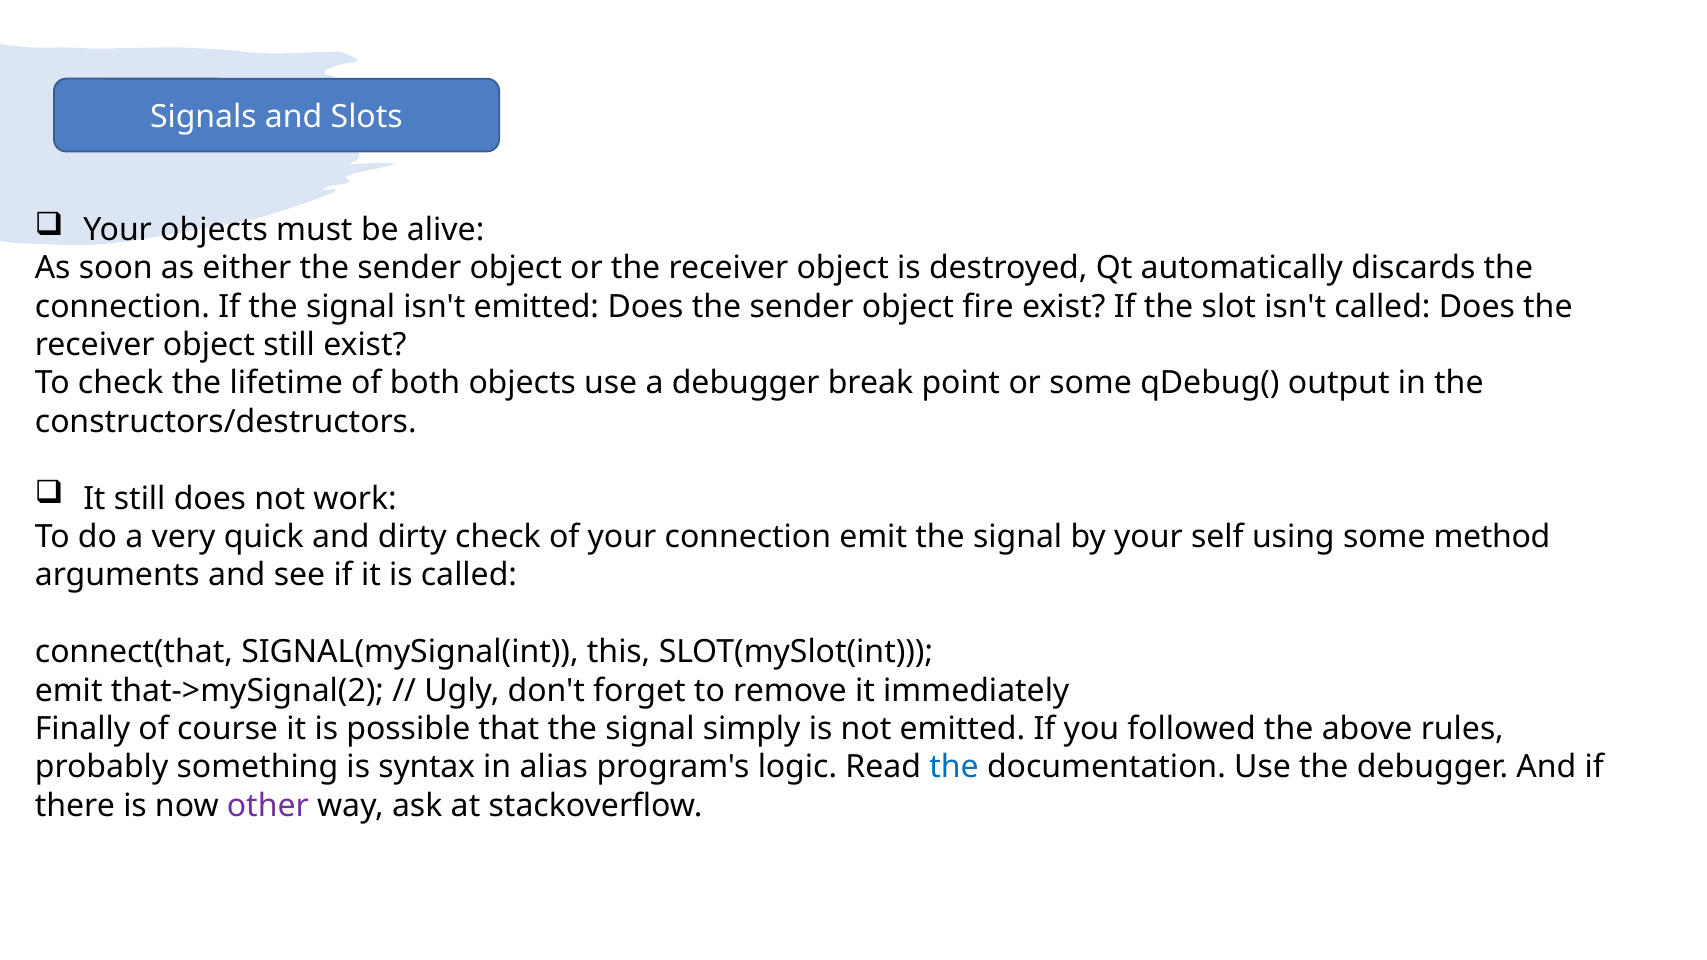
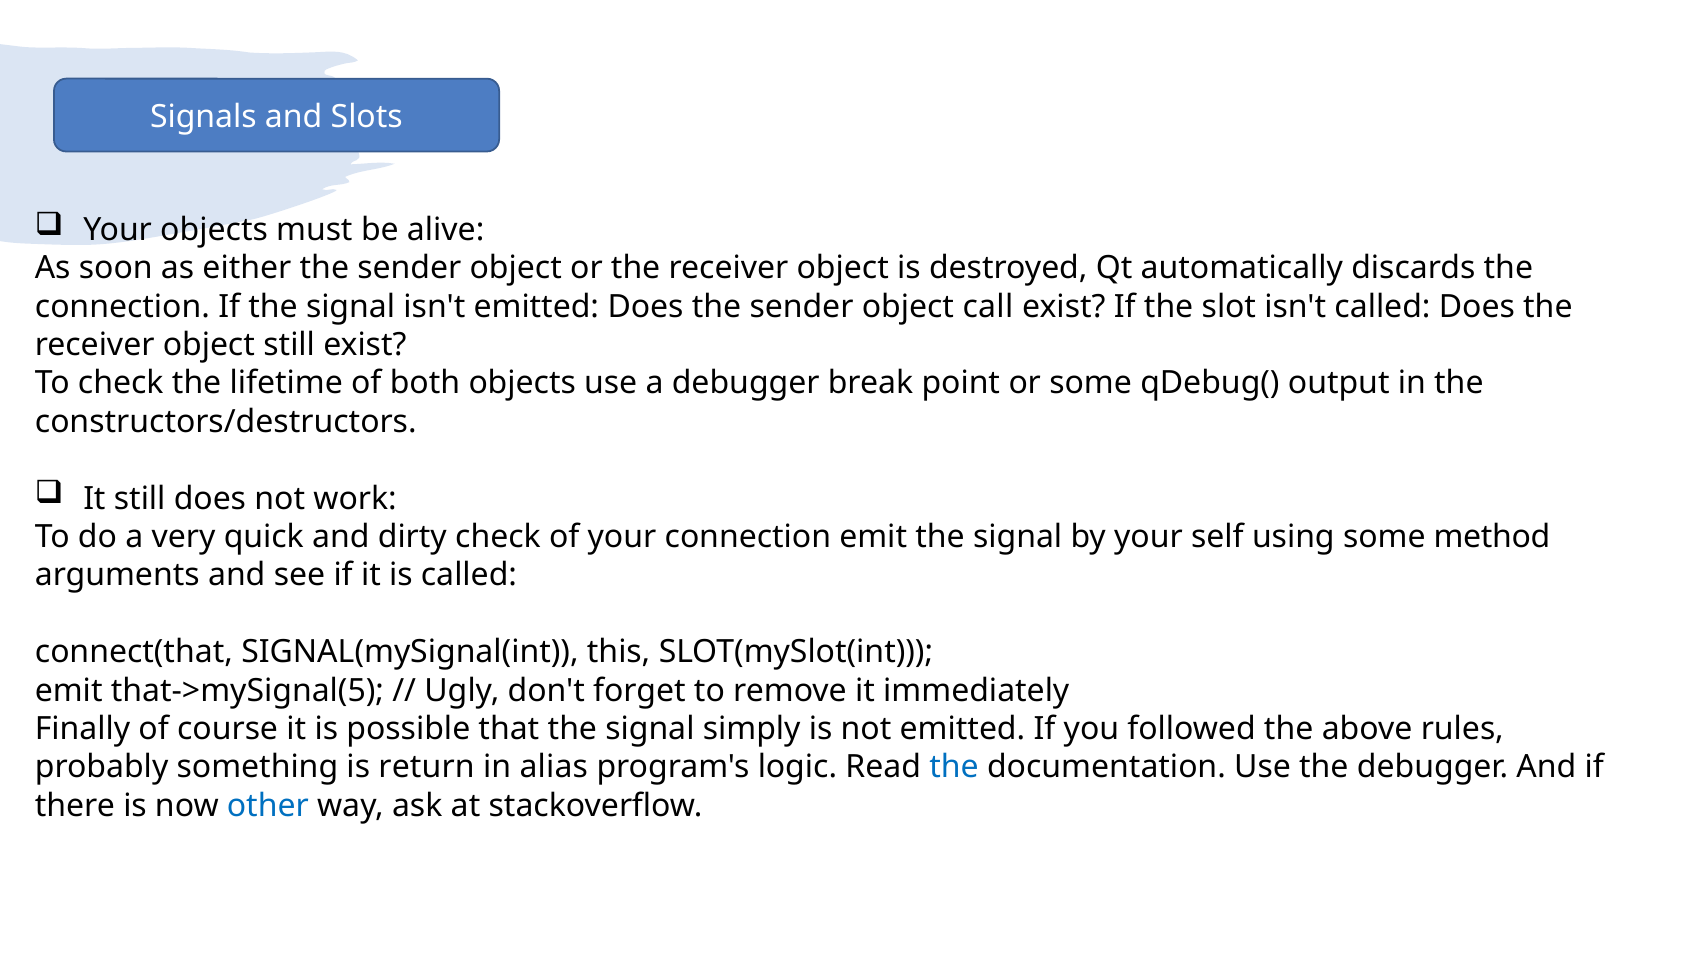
fire: fire -> call
that->mySignal(2: that->mySignal(2 -> that->mySignal(5
syntax: syntax -> return
other colour: purple -> blue
